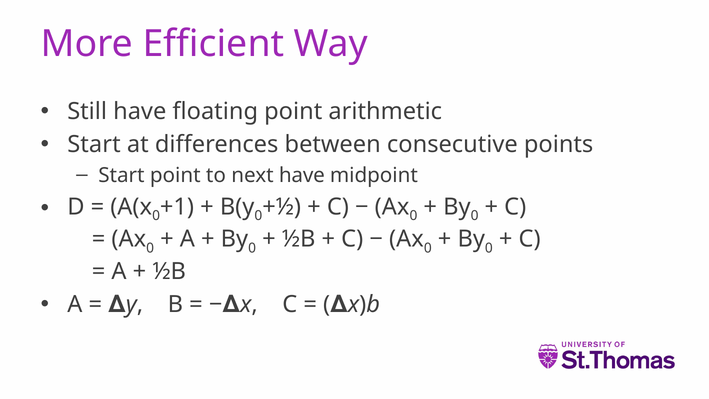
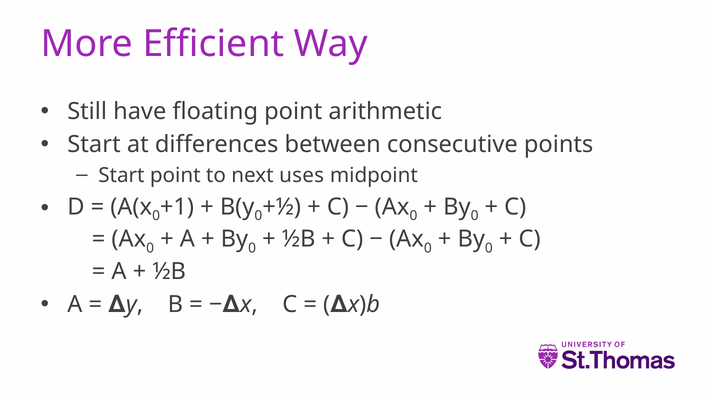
next have: have -> uses
